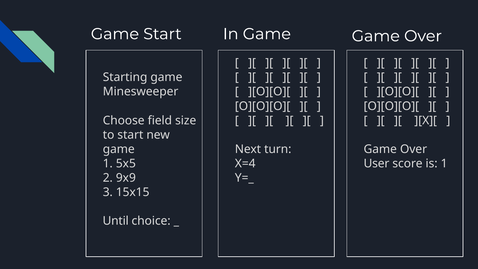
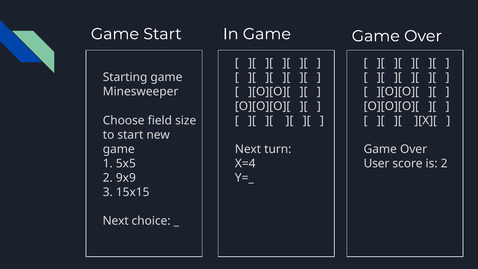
is 1: 1 -> 2
Until at (116, 221): Until -> Next
